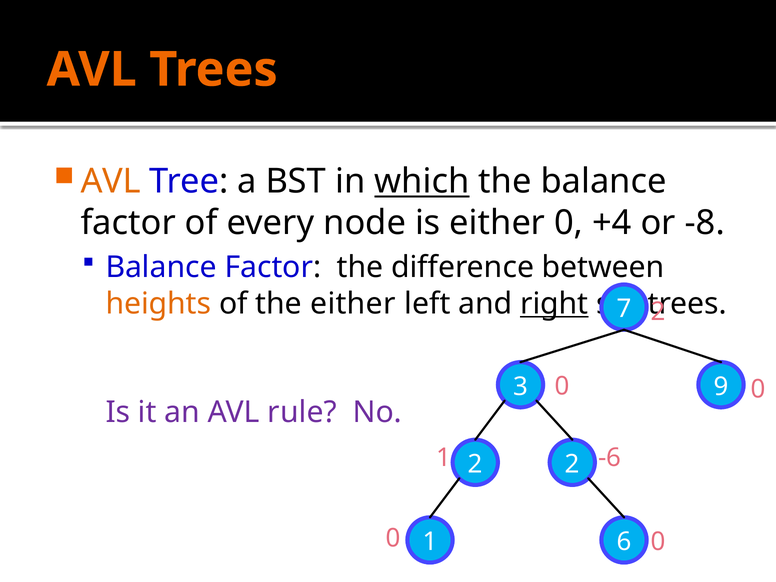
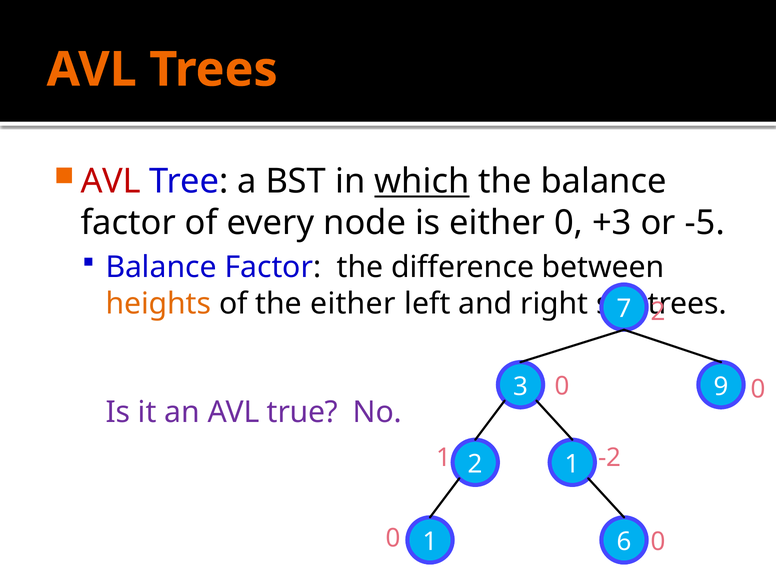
AVL at (111, 182) colour: orange -> red
+4: +4 -> +3
-8: -8 -> -5
right underline: present -> none
rule: rule -> true
-6: -6 -> -2
2 2: 2 -> 1
